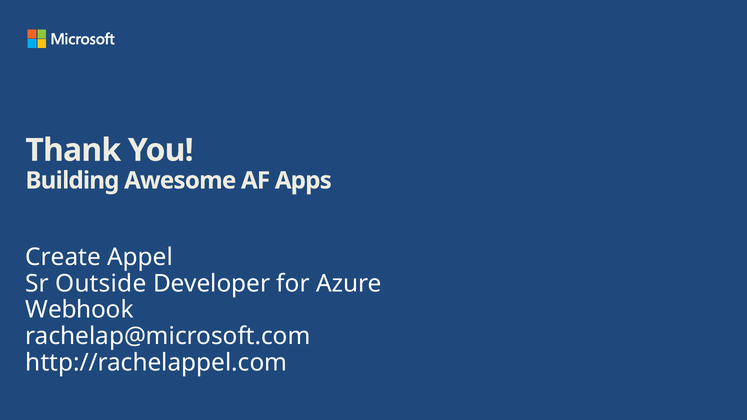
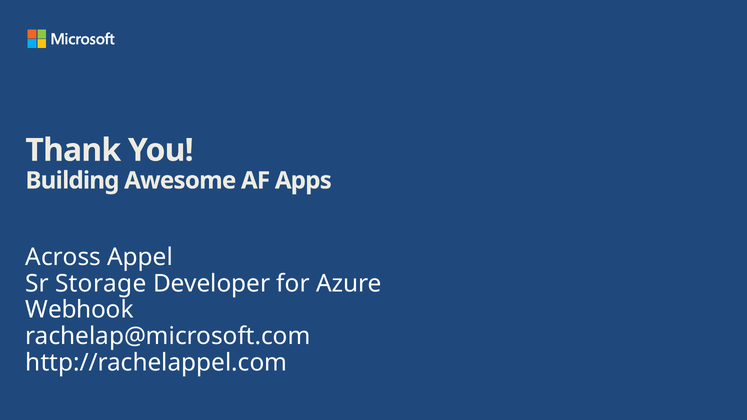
Create: Create -> Across
Outside: Outside -> Storage
